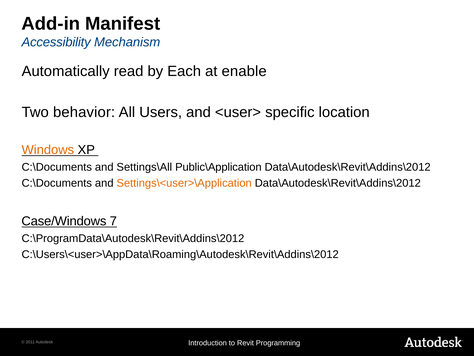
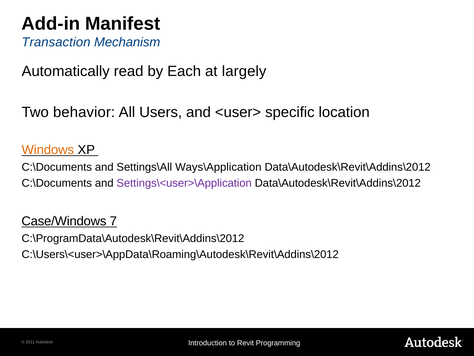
Accessibility: Accessibility -> Transaction
enable: enable -> largely
Public\Application: Public\Application -> Ways\Application
Settings\<user>\Application colour: orange -> purple
